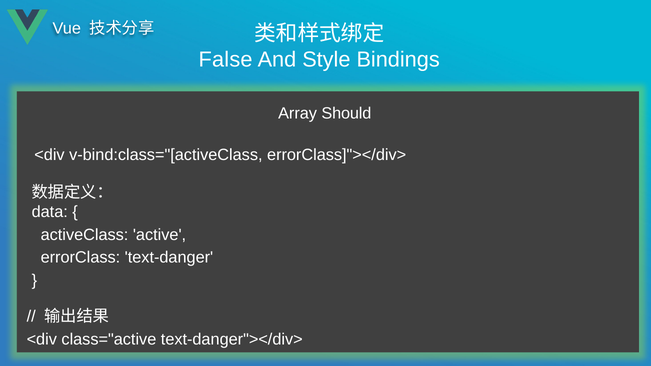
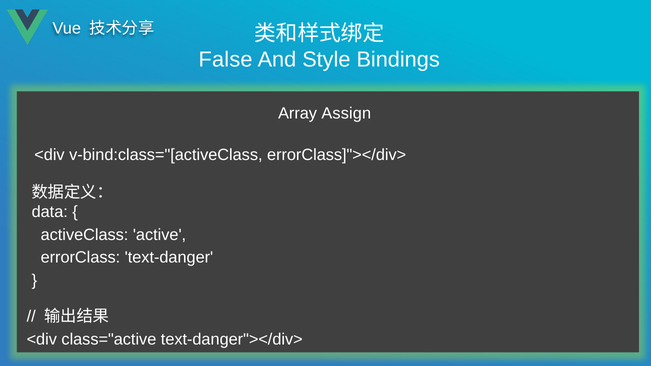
Should: Should -> Assign
